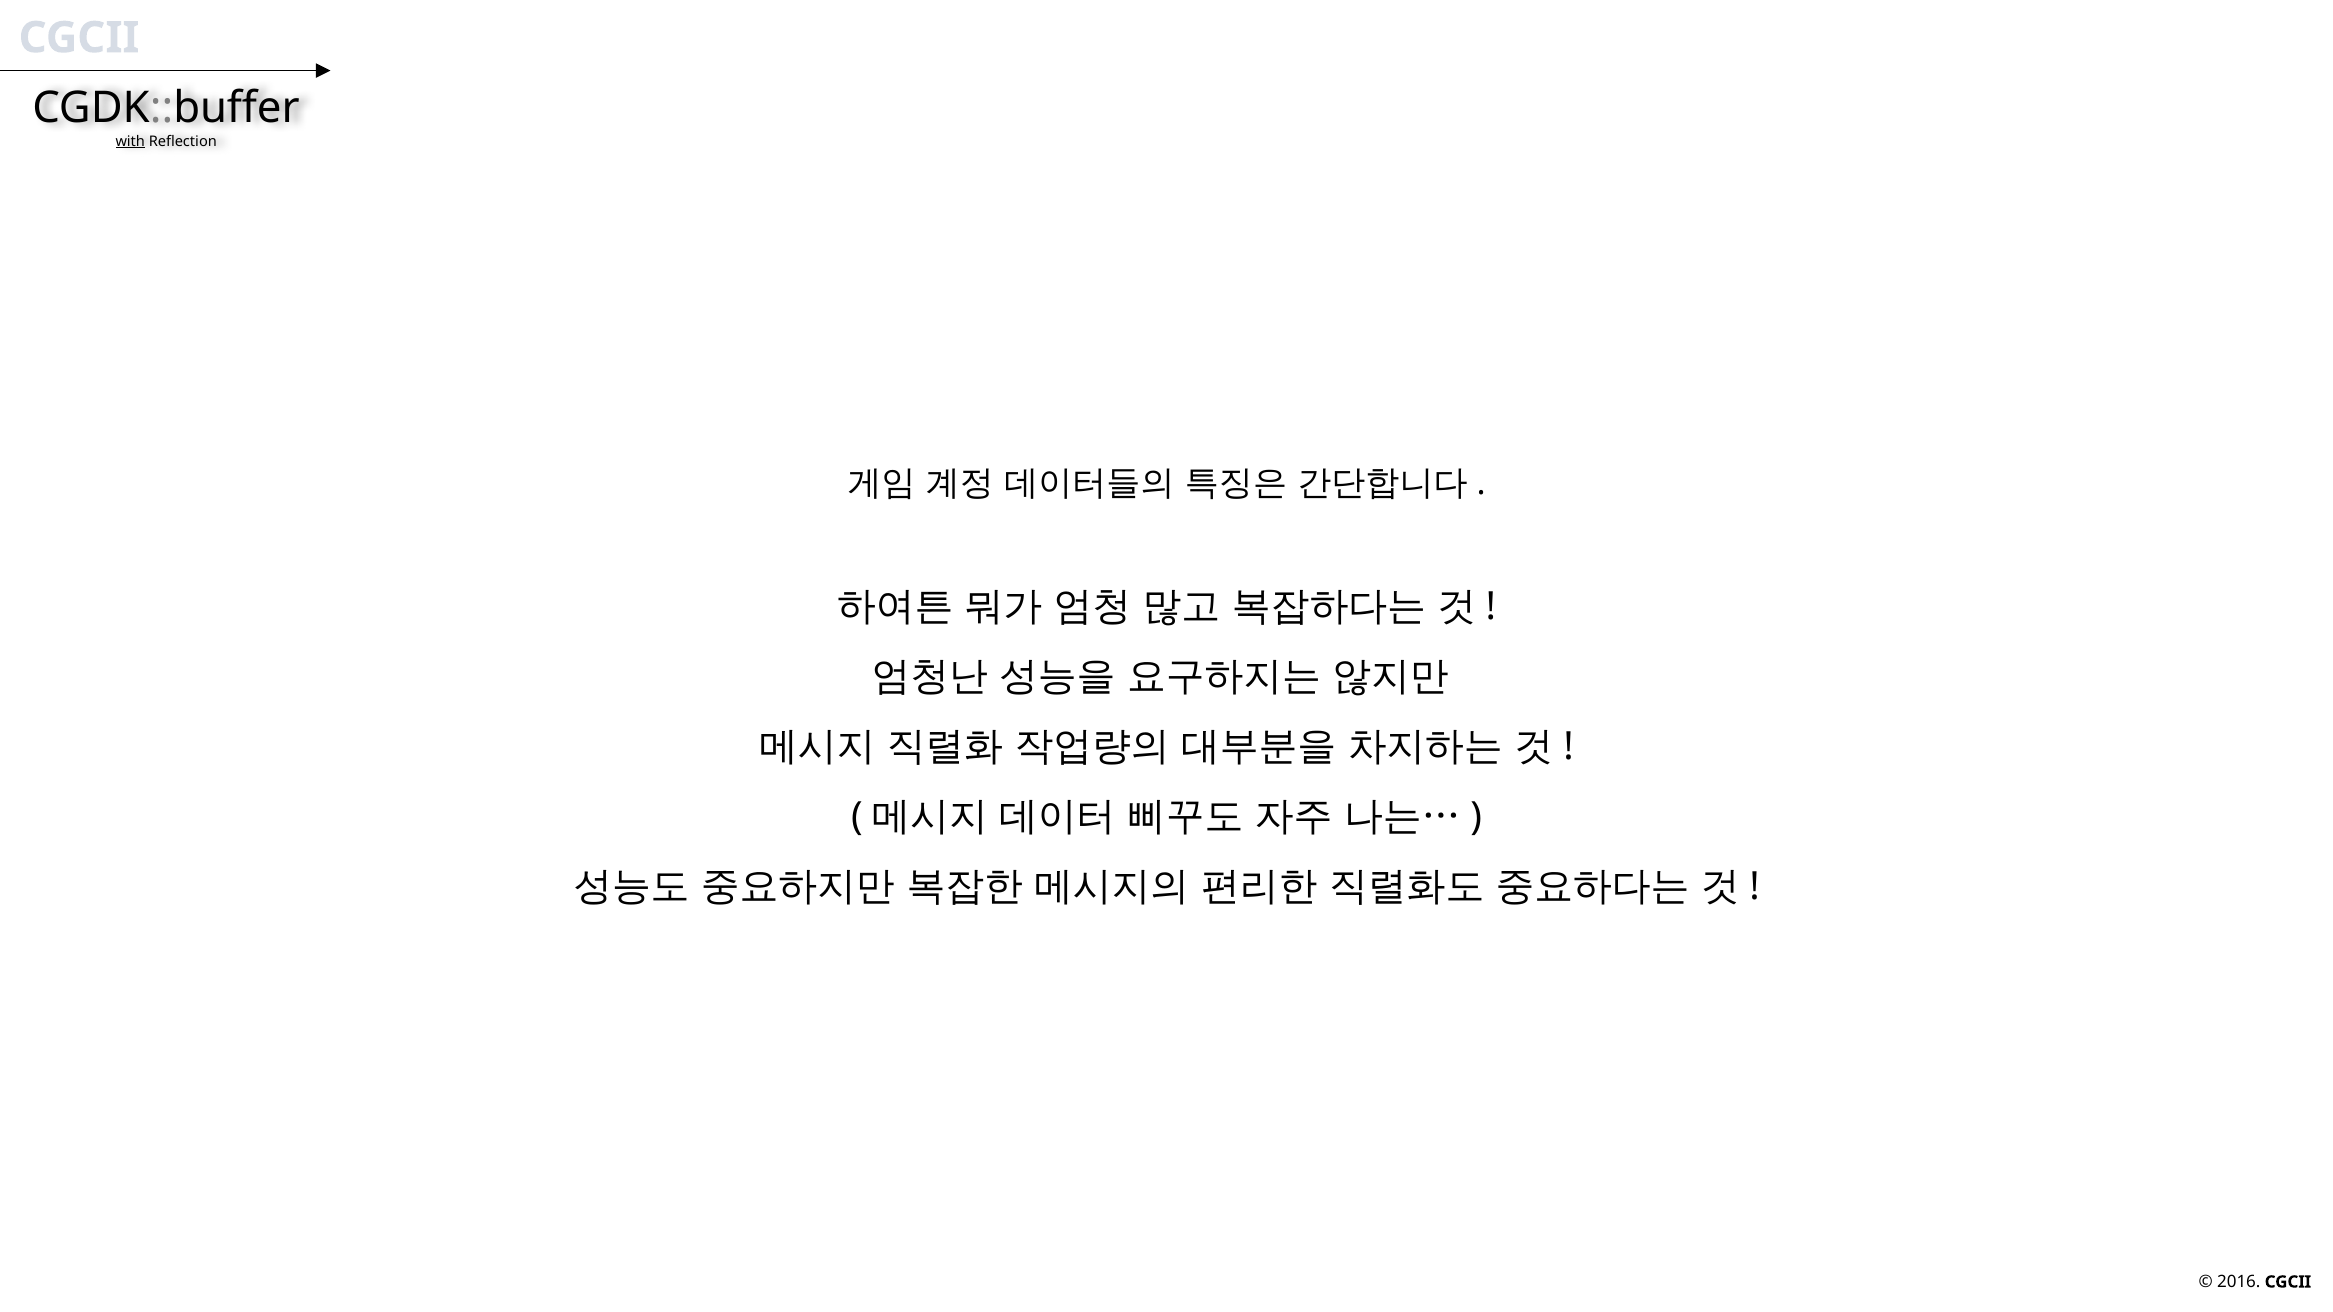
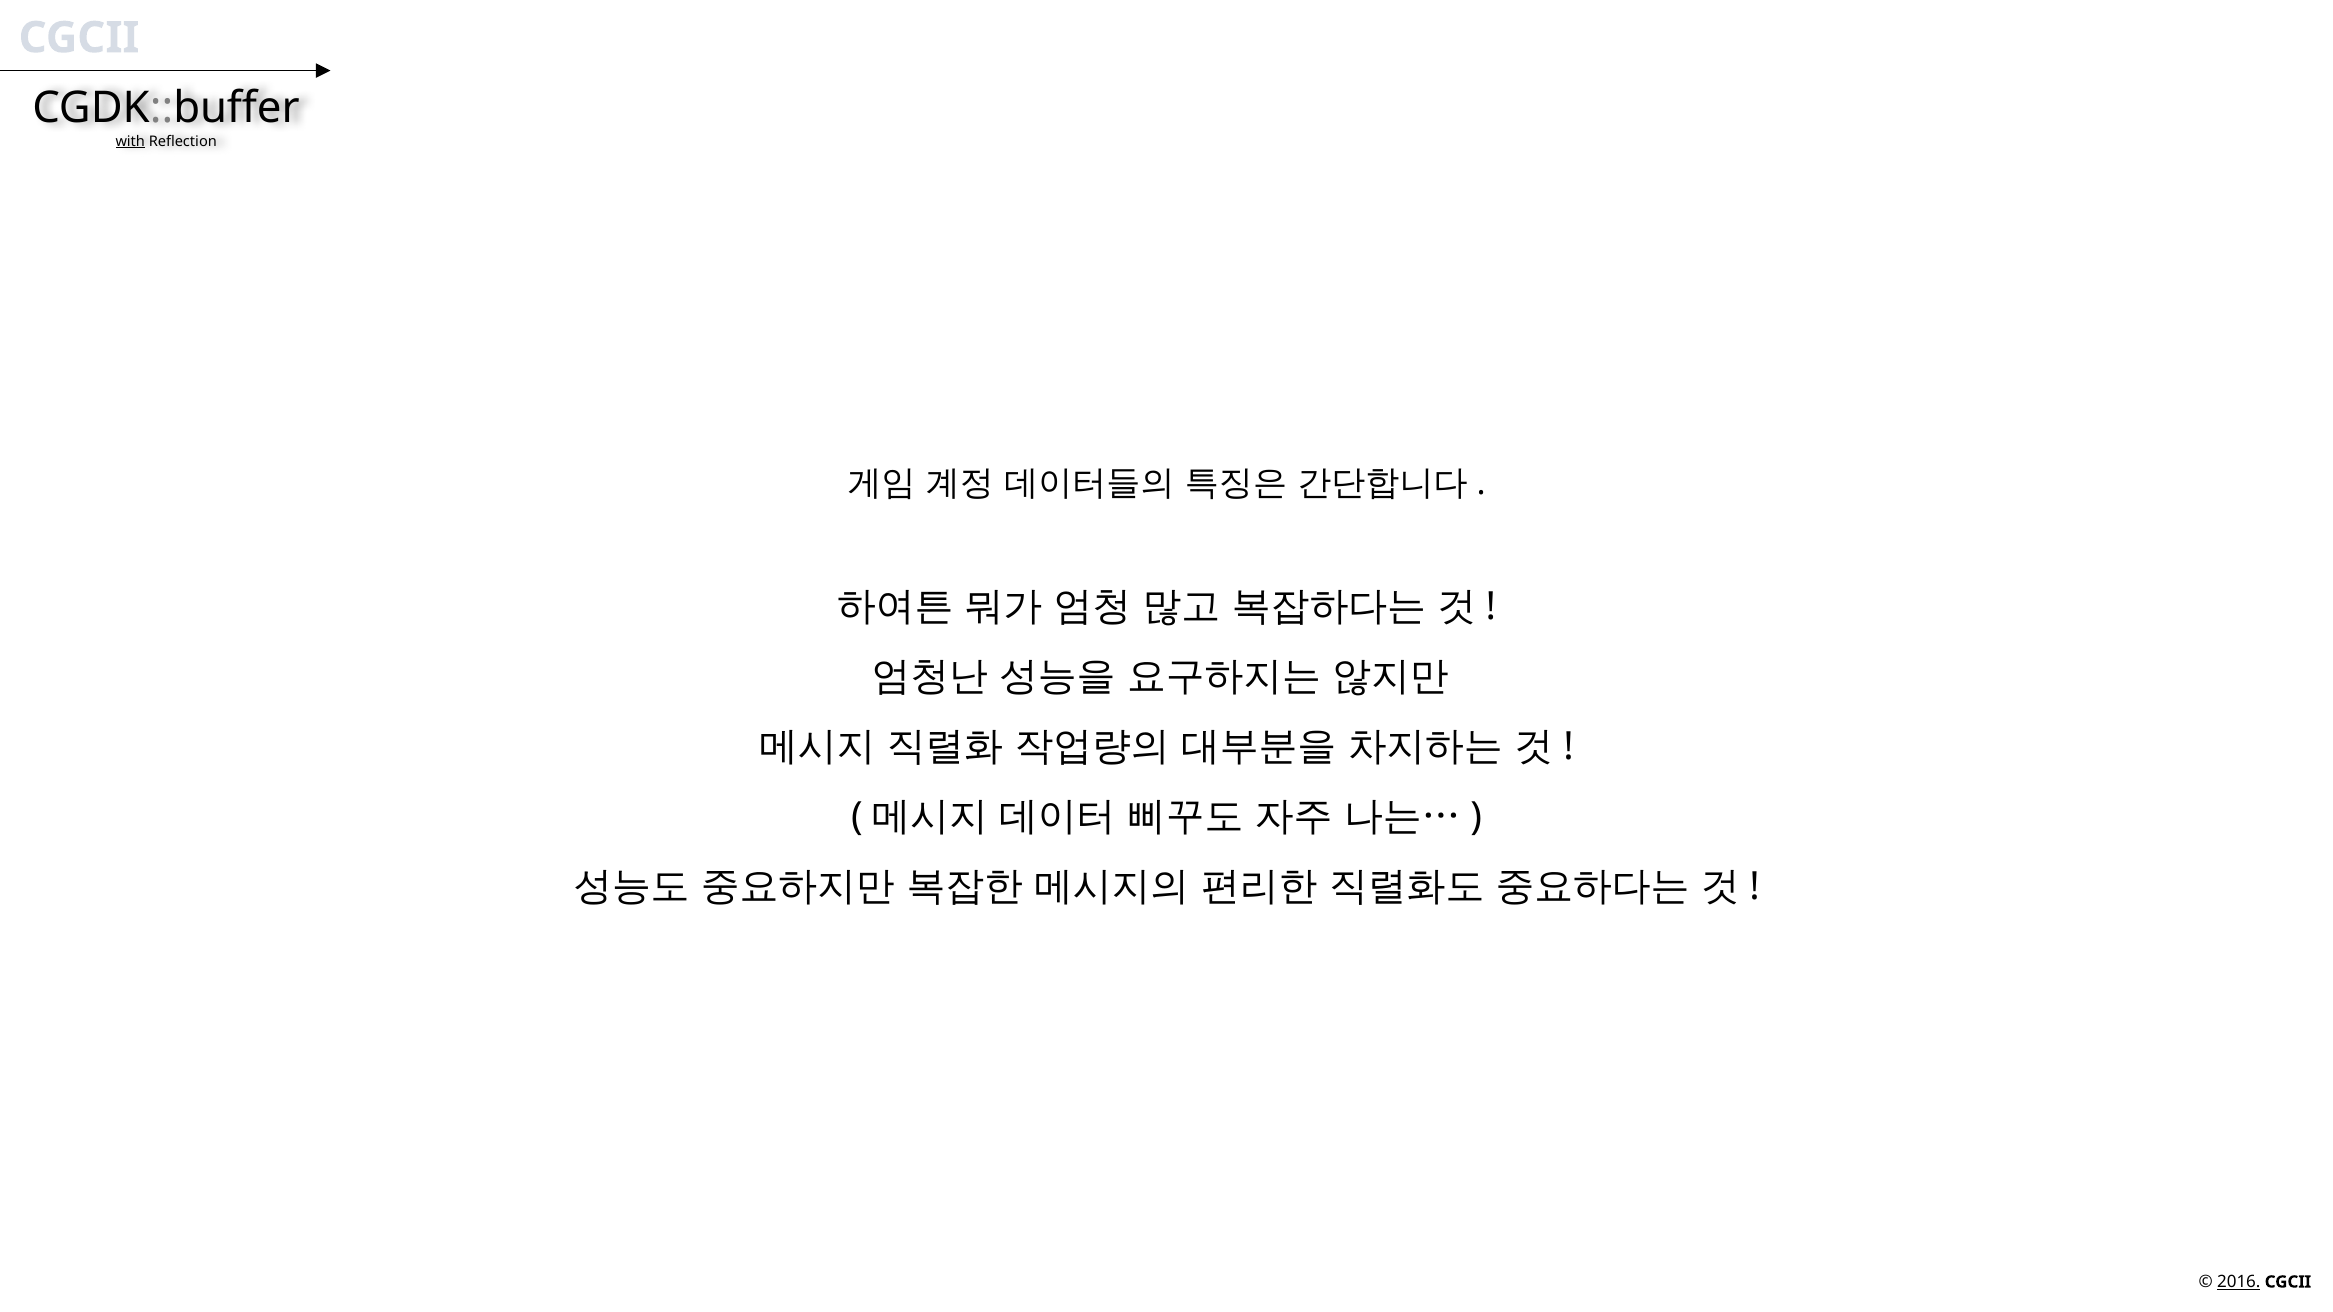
2016 underline: none -> present
